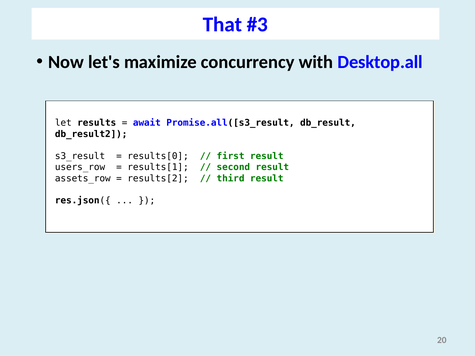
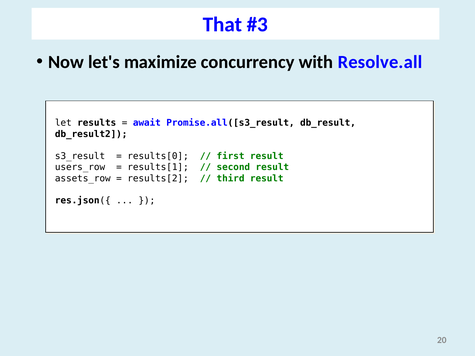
Desktop.all: Desktop.all -> Resolve.all
